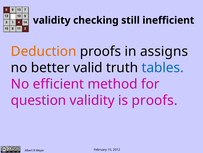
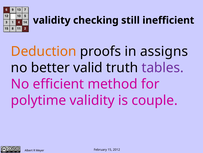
tables colour: blue -> purple
question: question -> polytime
is proofs: proofs -> couple
